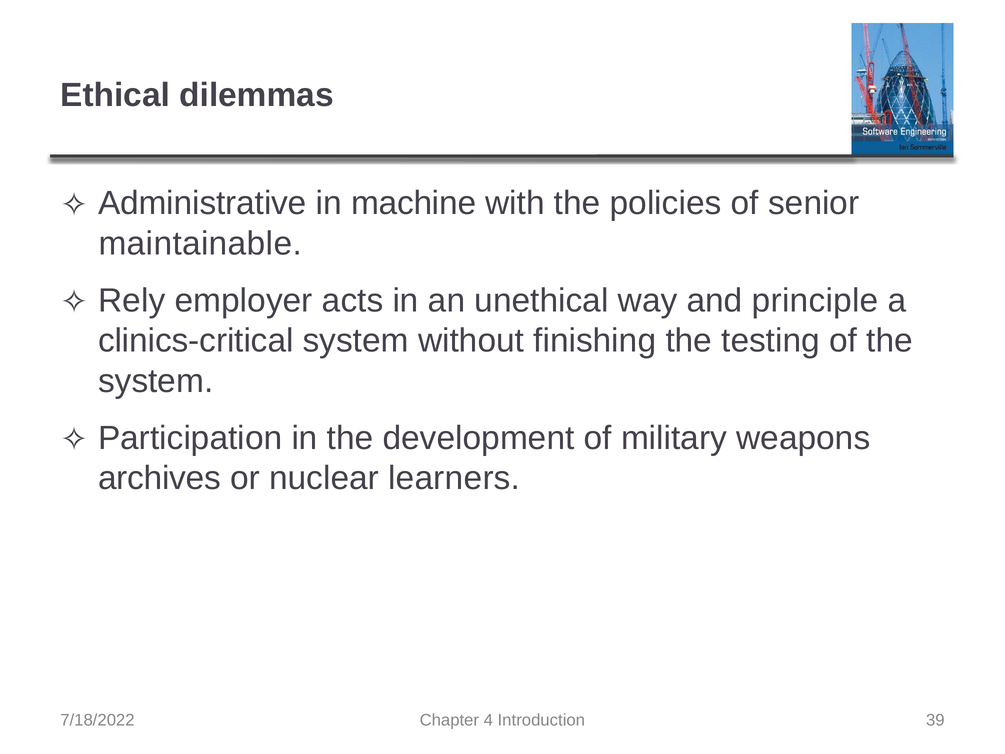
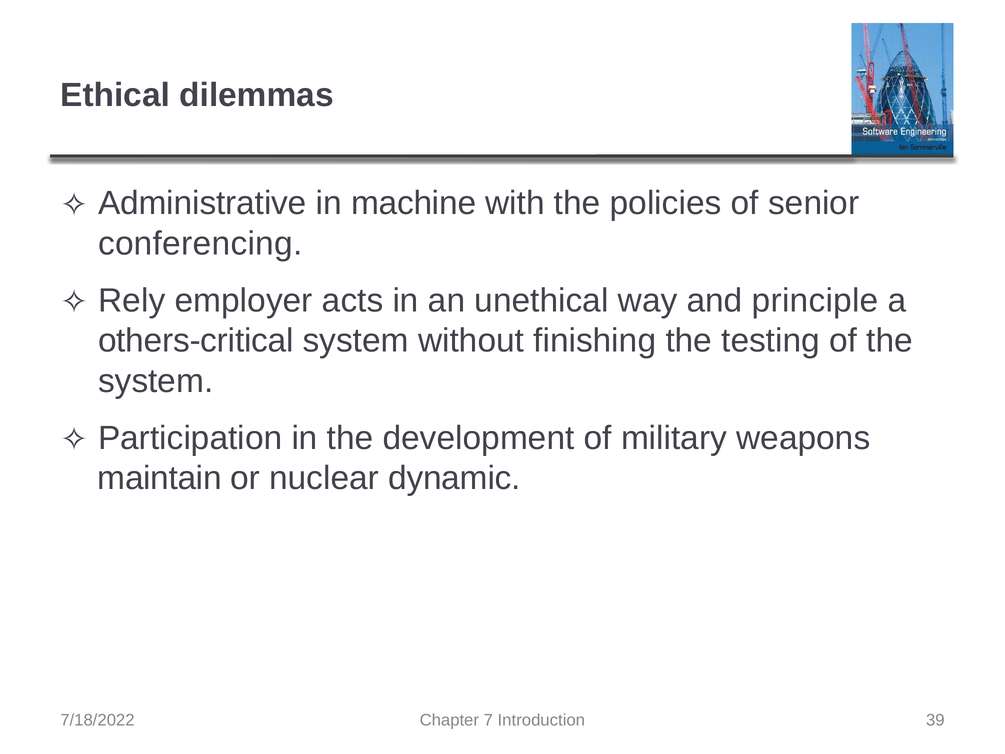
maintainable: maintainable -> conferencing
clinics-critical: clinics-critical -> others-critical
archives: archives -> maintain
learners: learners -> dynamic
4: 4 -> 7
